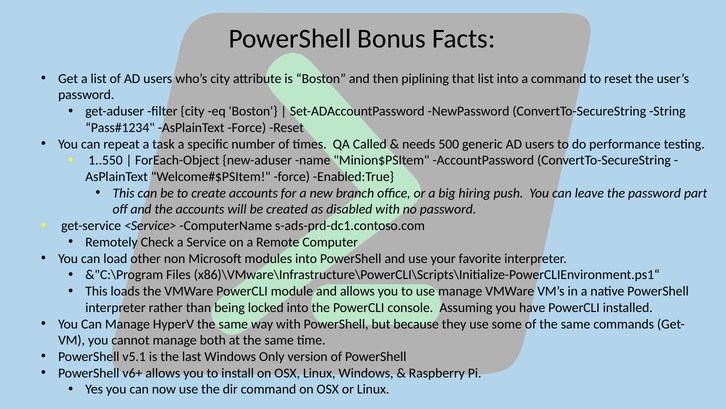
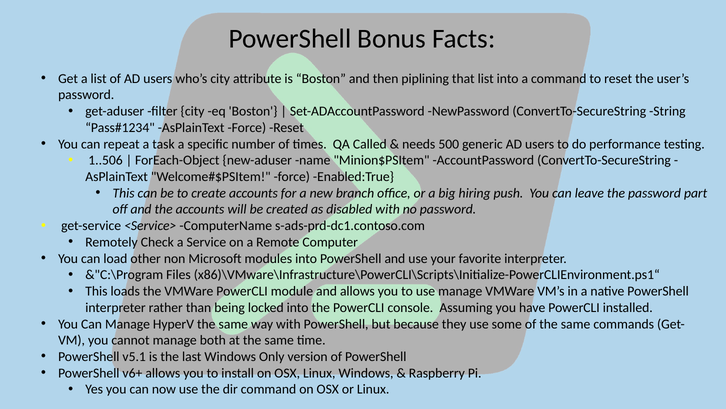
1..550: 1..550 -> 1..506
